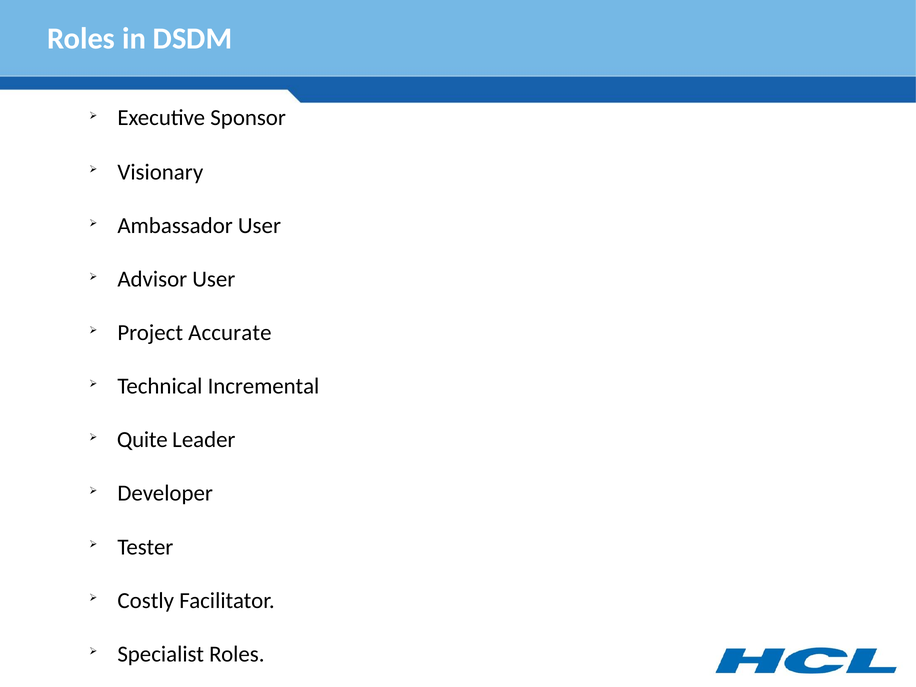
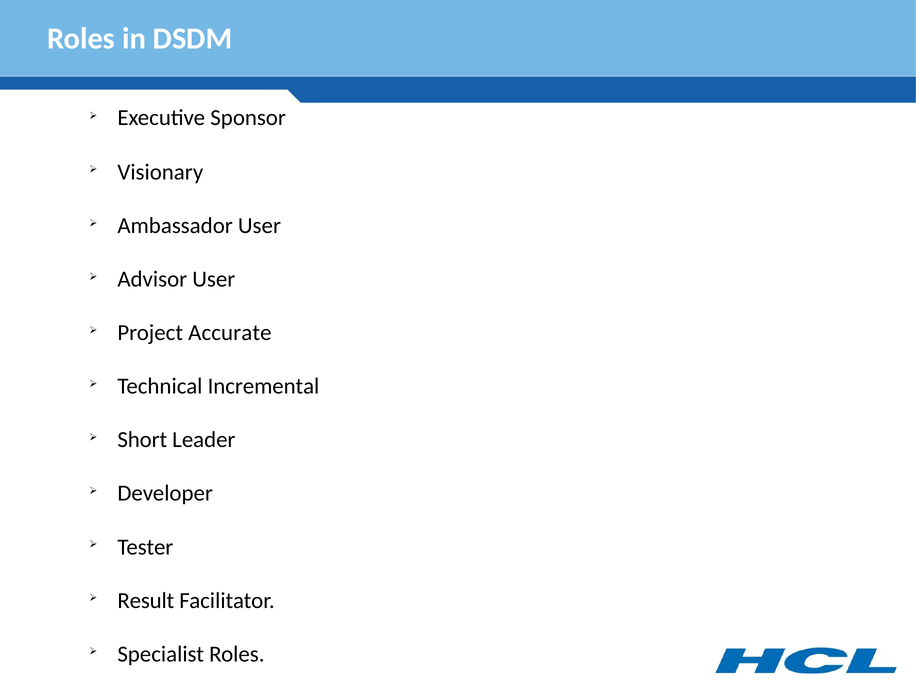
Quite: Quite -> Short
Costly: Costly -> Result
